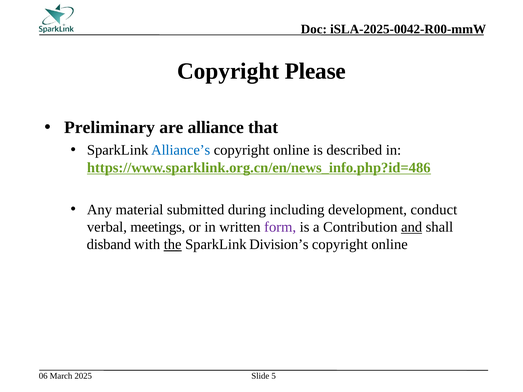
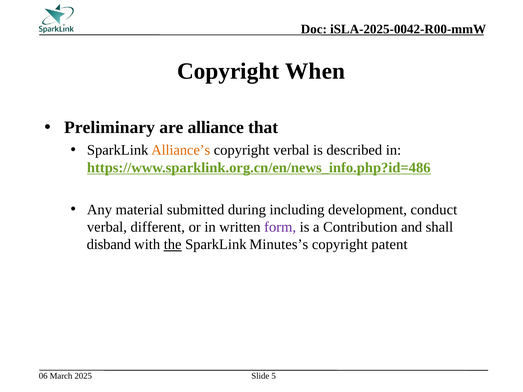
Please: Please -> When
Alliance’s colour: blue -> orange
online at (291, 150): online -> verbal
meetings: meetings -> different
and underline: present -> none
Division’s: Division’s -> Minutes’s
online at (390, 245): online -> patent
